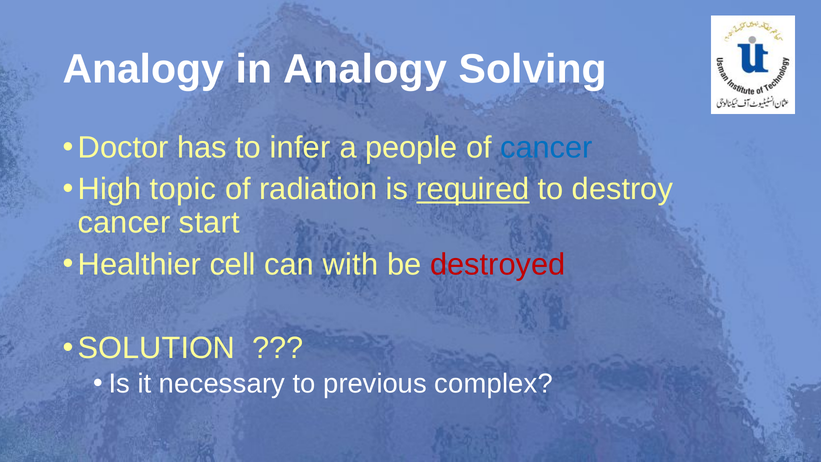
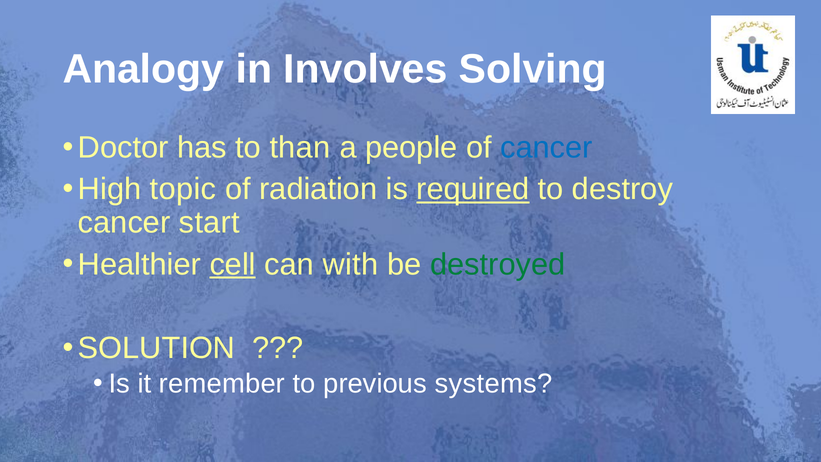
in Analogy: Analogy -> Involves
infer: infer -> than
cell underline: none -> present
destroyed colour: red -> green
necessary: necessary -> remember
complex: complex -> systems
